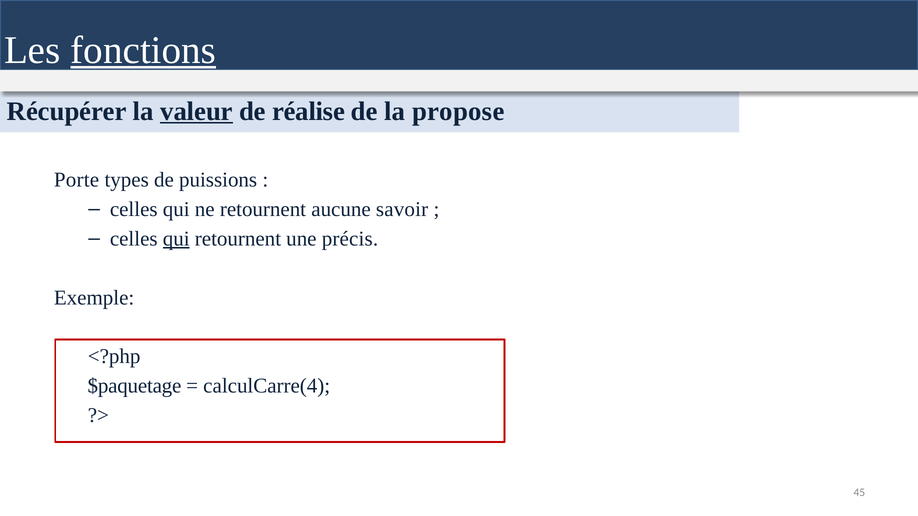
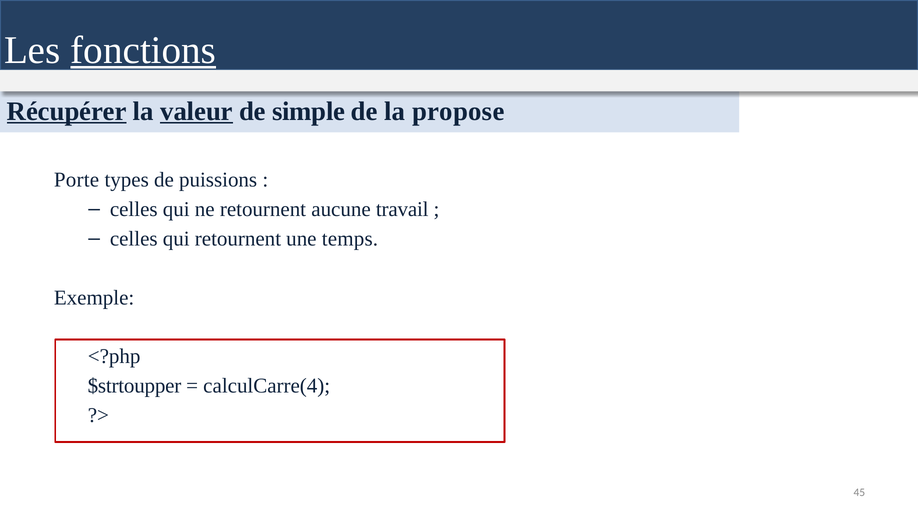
Récupérer underline: none -> present
réalise: réalise -> simple
savoir: savoir -> travail
qui at (176, 239) underline: present -> none
précis: précis -> temps
$paquetage: $paquetage -> $strtoupper
